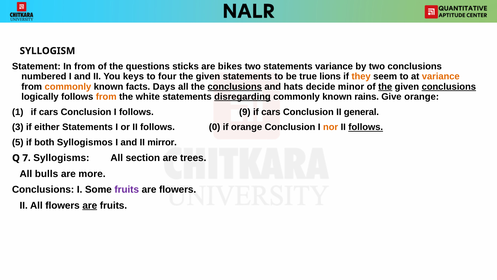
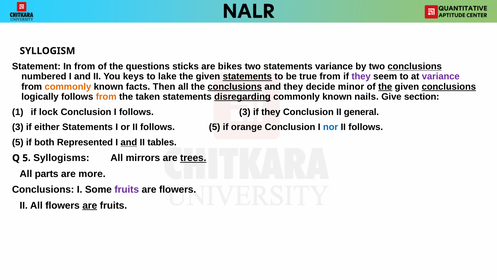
conclusions at (415, 66) underline: none -> present
four: four -> lake
statements at (247, 76) underline: none -> present
true lions: lions -> from
they at (361, 76) colour: orange -> purple
variance at (441, 76) colour: orange -> purple
Days: Days -> Then
and hats: hats -> they
white: white -> taken
rains: rains -> nails
Give orange: orange -> section
cars at (49, 112): cars -> lock
follows 9: 9 -> 3
cars at (271, 112): cars -> they
or II follows 0: 0 -> 5
nor colour: orange -> blue
follows at (366, 127) underline: present -> none
Syllogismos: Syllogismos -> Represented
and at (129, 142) underline: none -> present
mirror: mirror -> tables
Q 7: 7 -> 5
section: section -> mirrors
trees underline: none -> present
bulls: bulls -> parts
